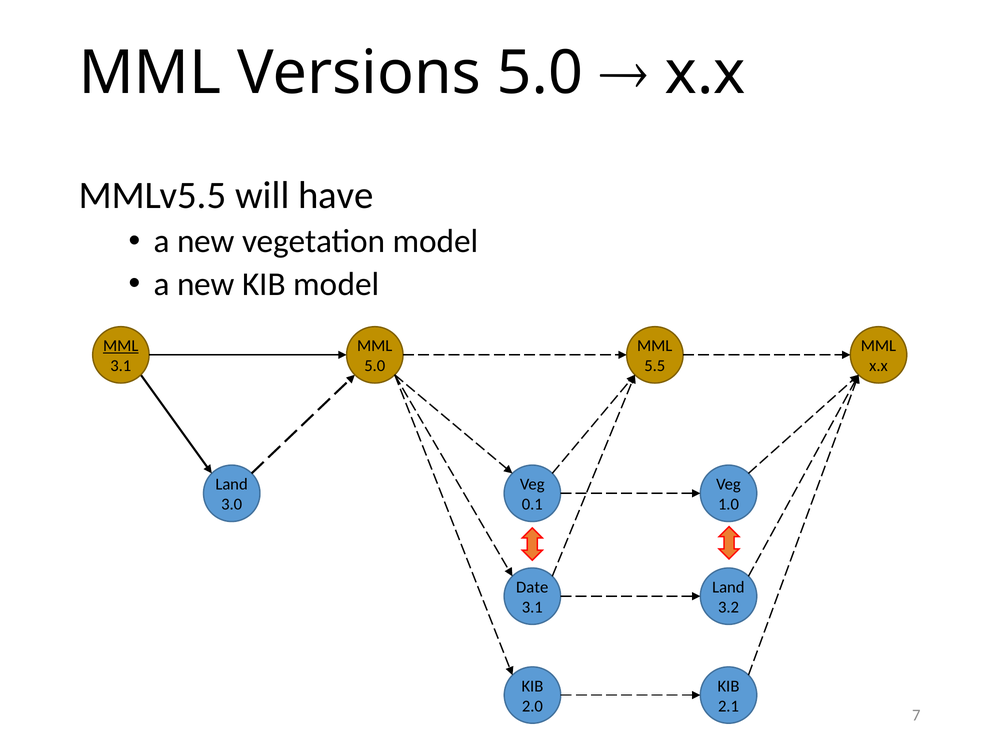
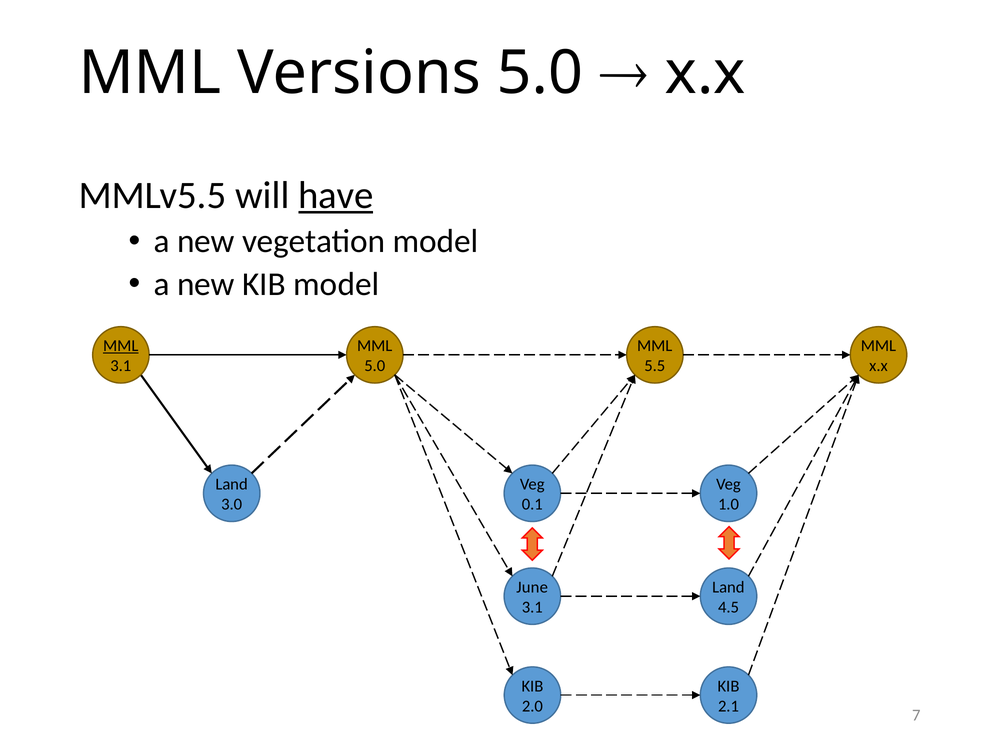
have underline: none -> present
Date: Date -> June
3.2: 3.2 -> 4.5
